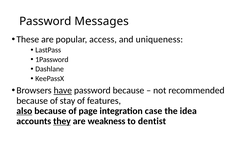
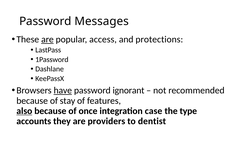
are at (47, 39) underline: none -> present
uniqueness: uniqueness -> protections
password because: because -> ignorant
page: page -> once
idea: idea -> type
they underline: present -> none
weakness: weakness -> providers
